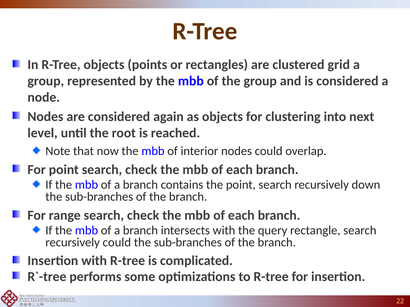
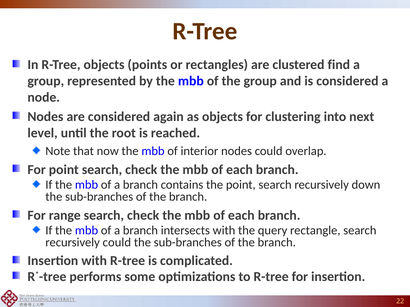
grid: grid -> find
